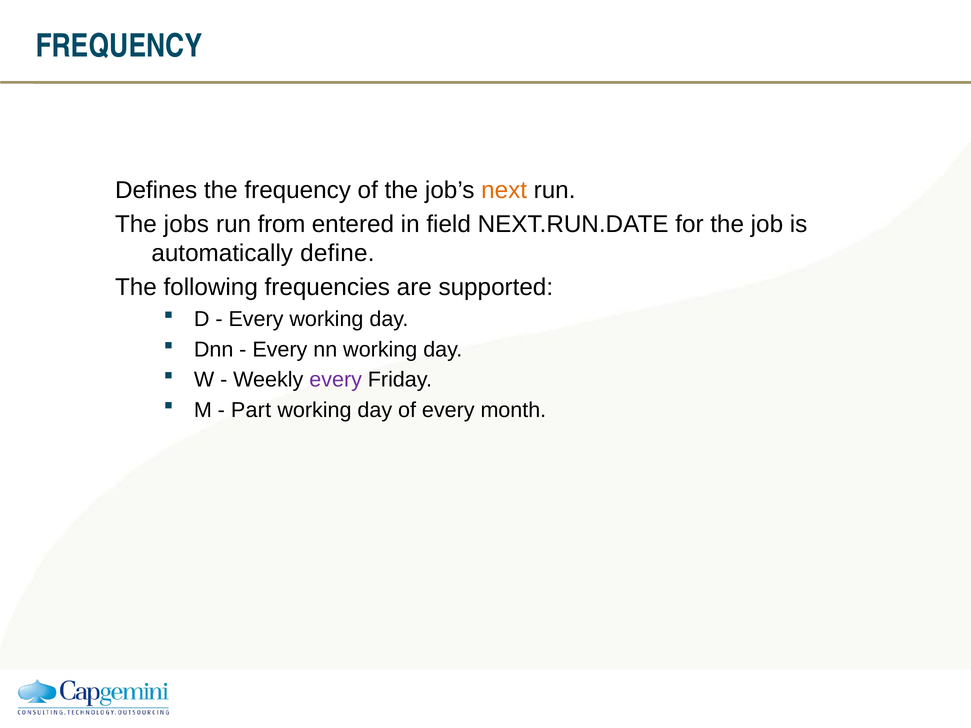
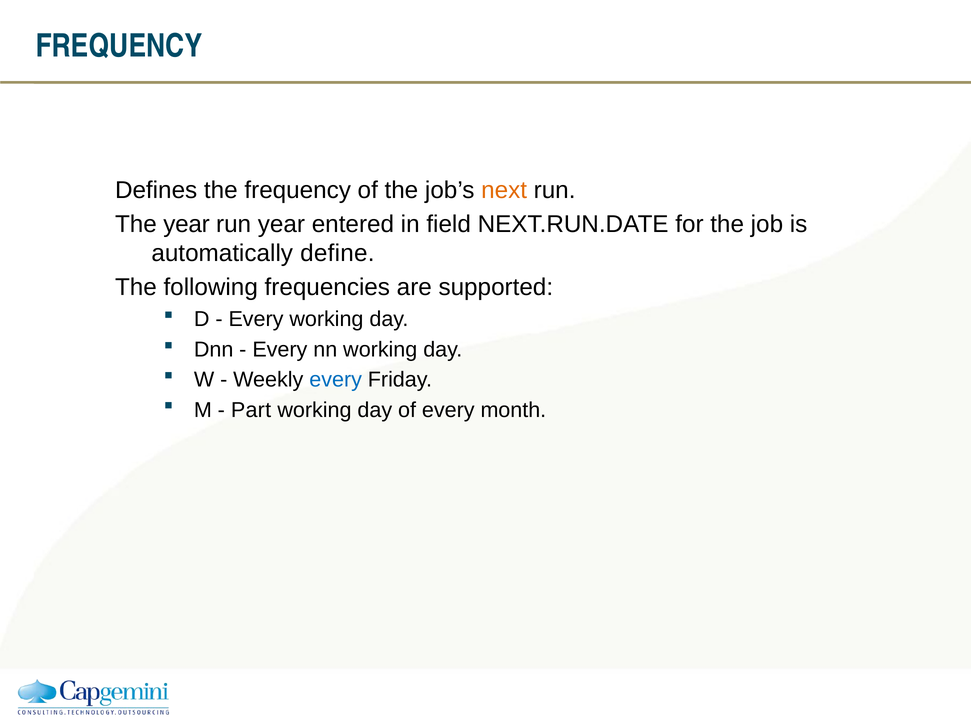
The jobs: jobs -> year
run from: from -> year
every at (336, 380) colour: purple -> blue
